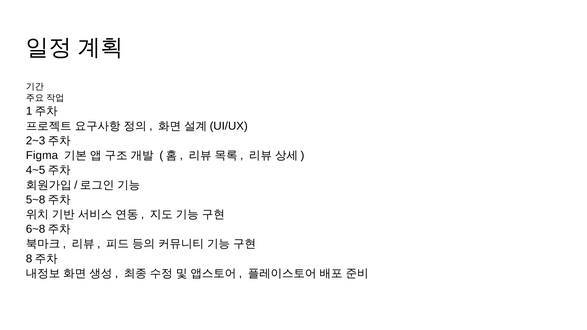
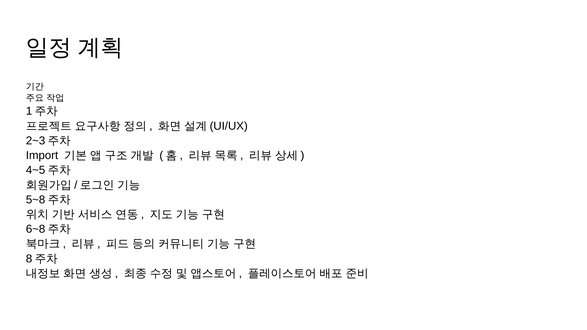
Figma: Figma -> Import
